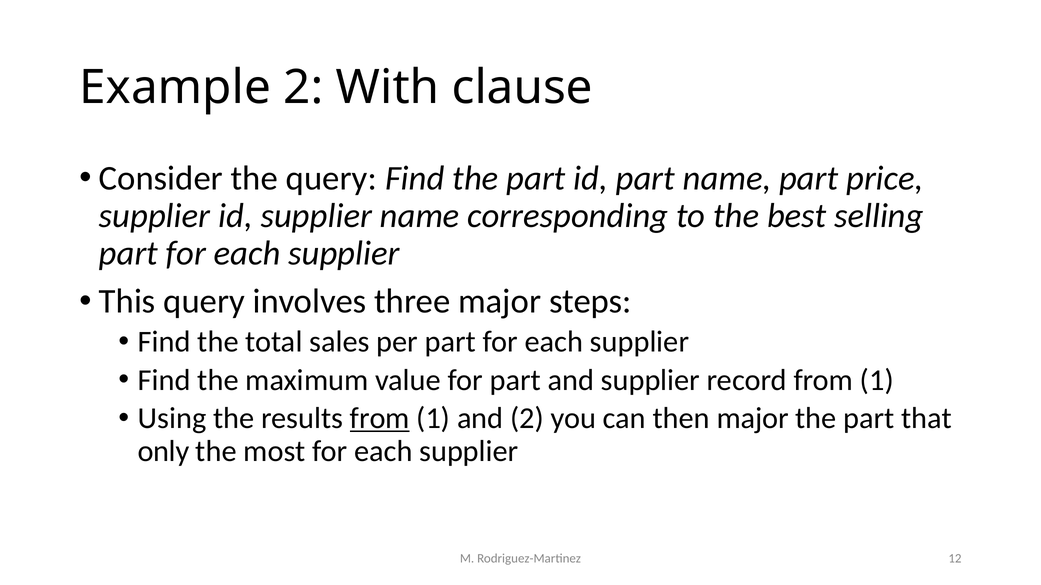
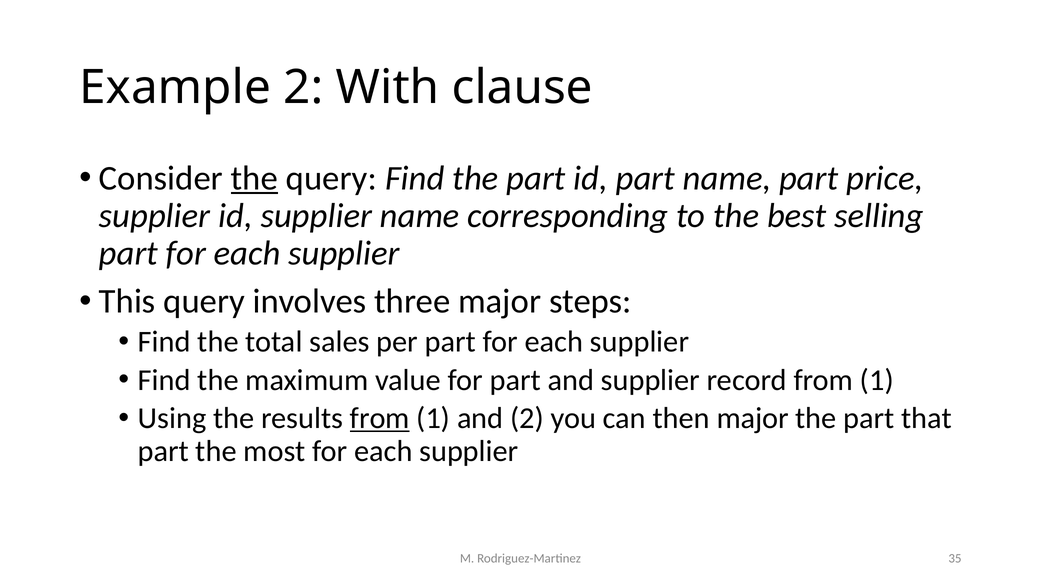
the at (254, 178) underline: none -> present
only at (163, 451): only -> part
12: 12 -> 35
